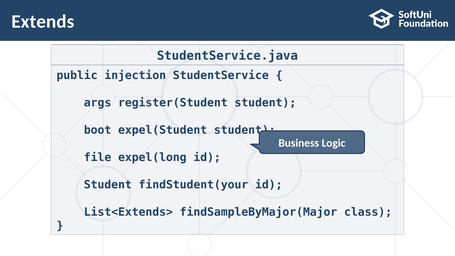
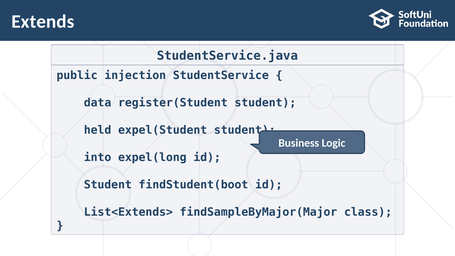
args: args -> data
boot: boot -> held
file: file -> into
findStudent(your: findStudent(your -> findStudent(boot
